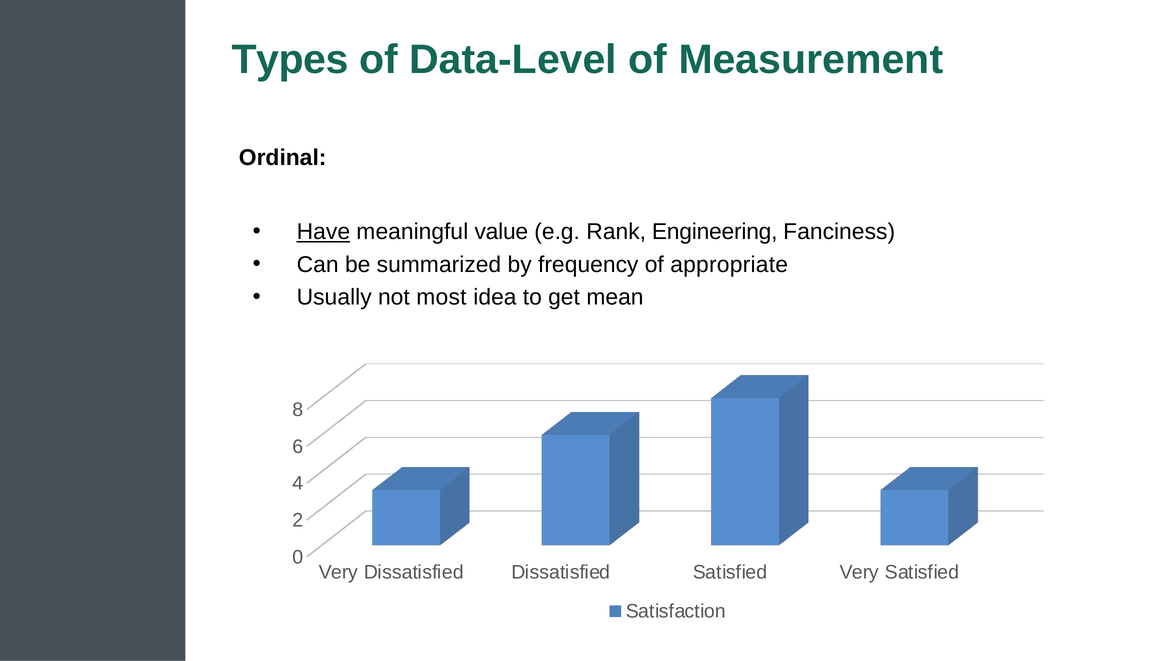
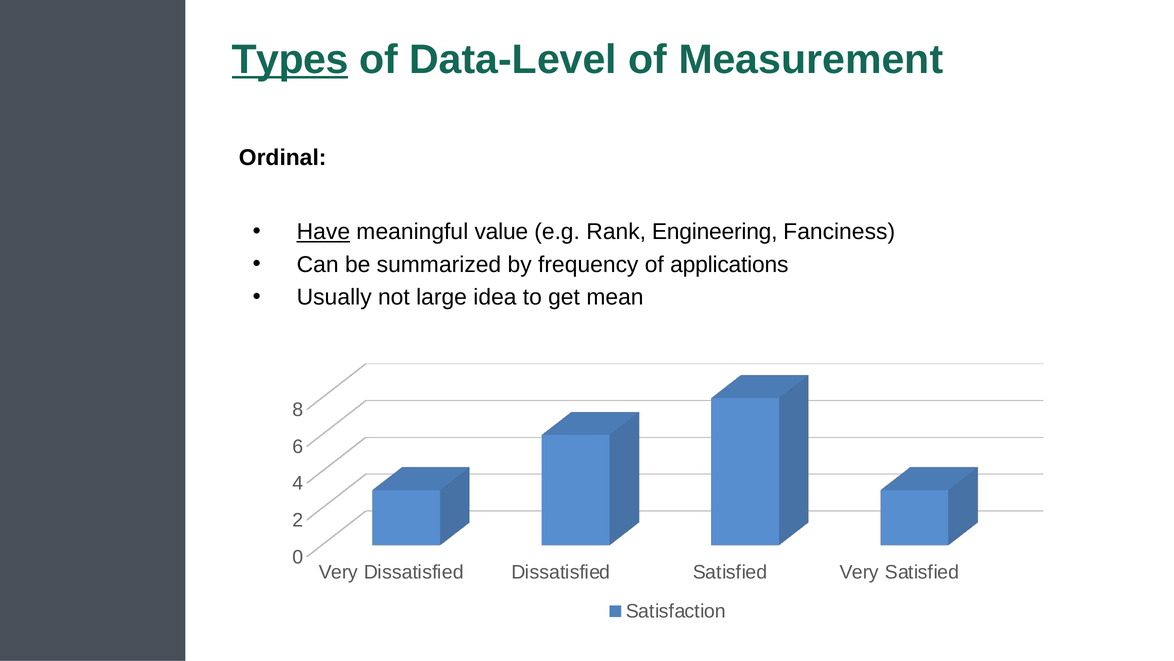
Types underline: none -> present
appropriate: appropriate -> applications
most: most -> large
